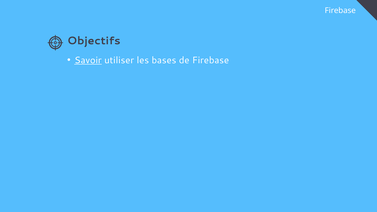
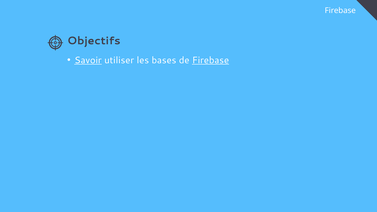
Firebase at (211, 60) underline: none -> present
